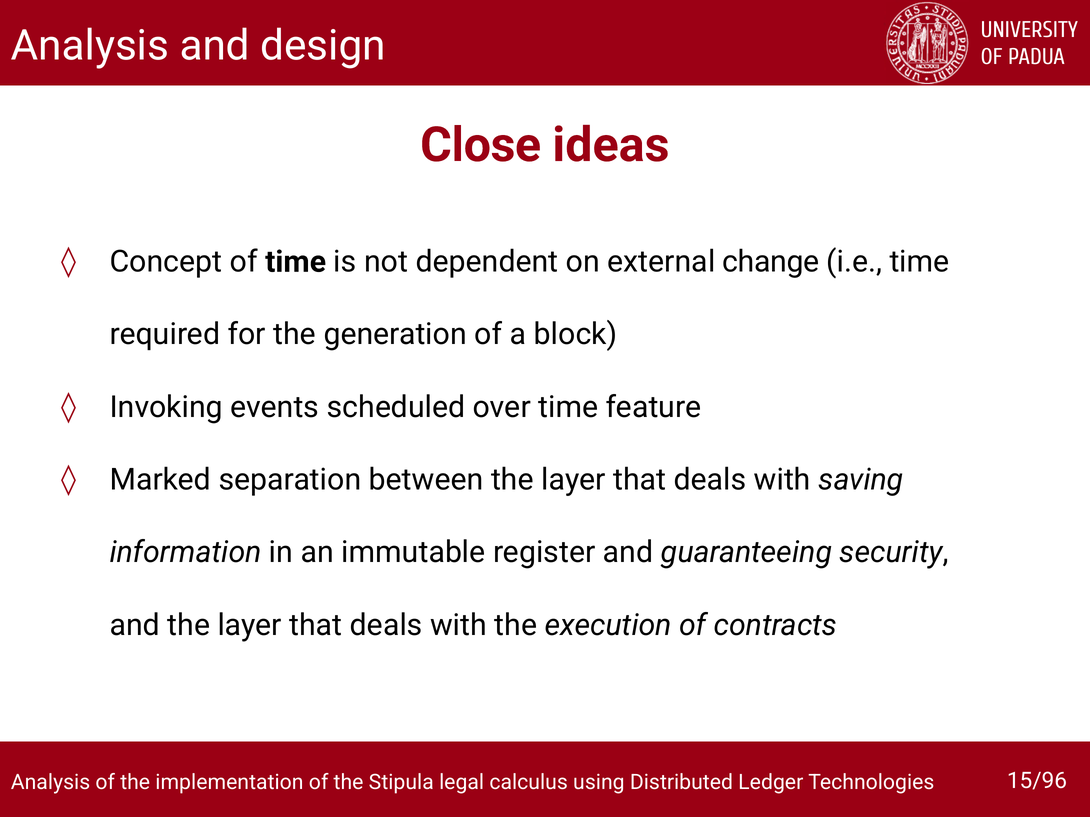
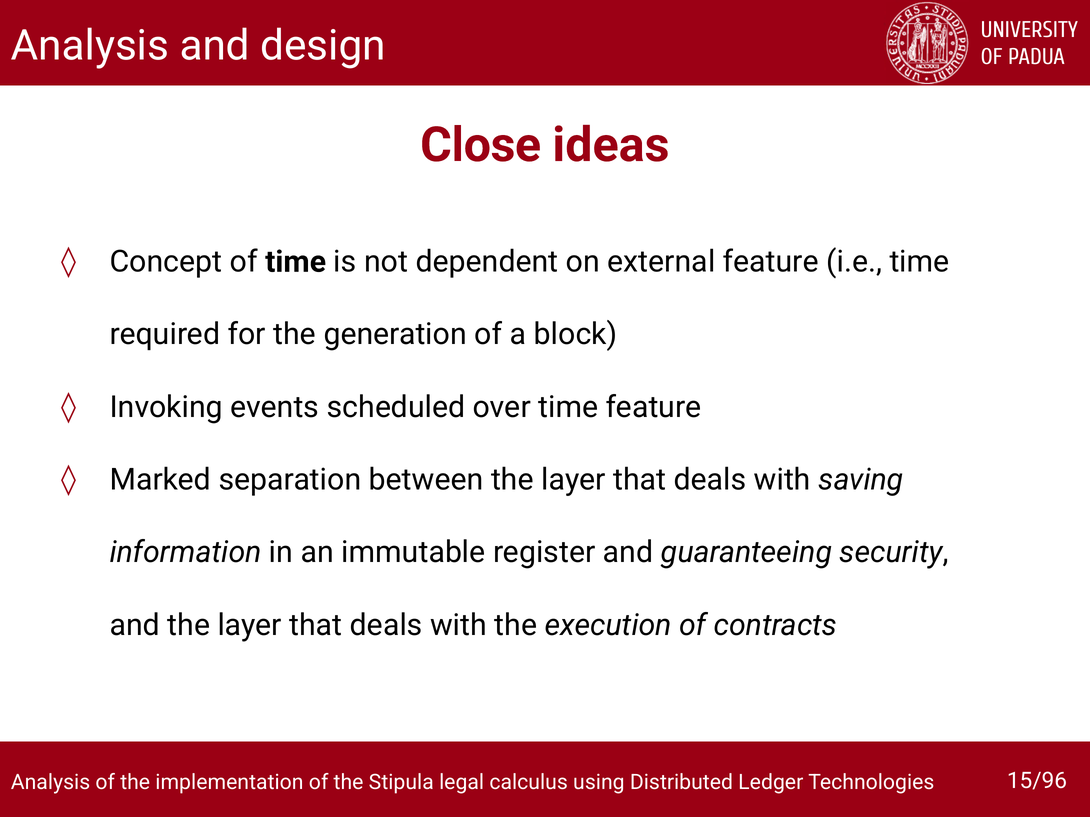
external change: change -> feature
